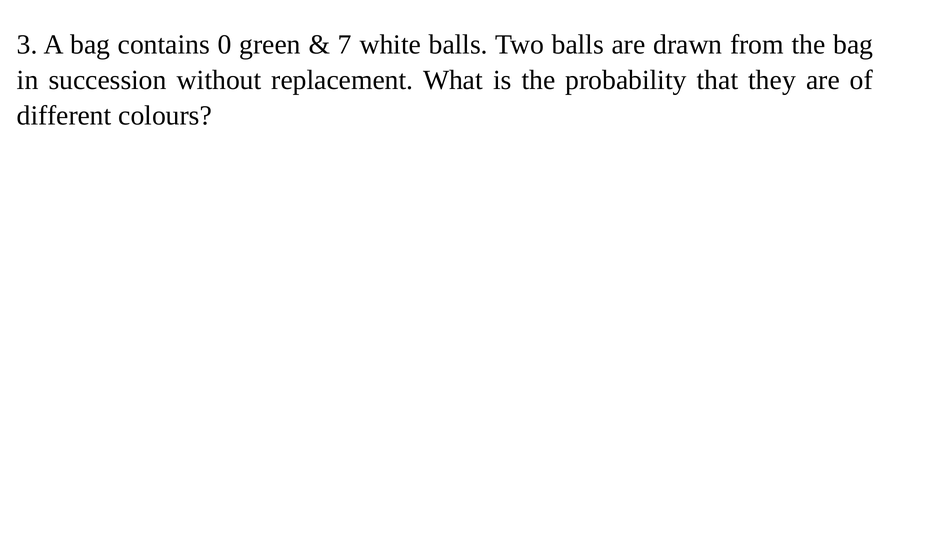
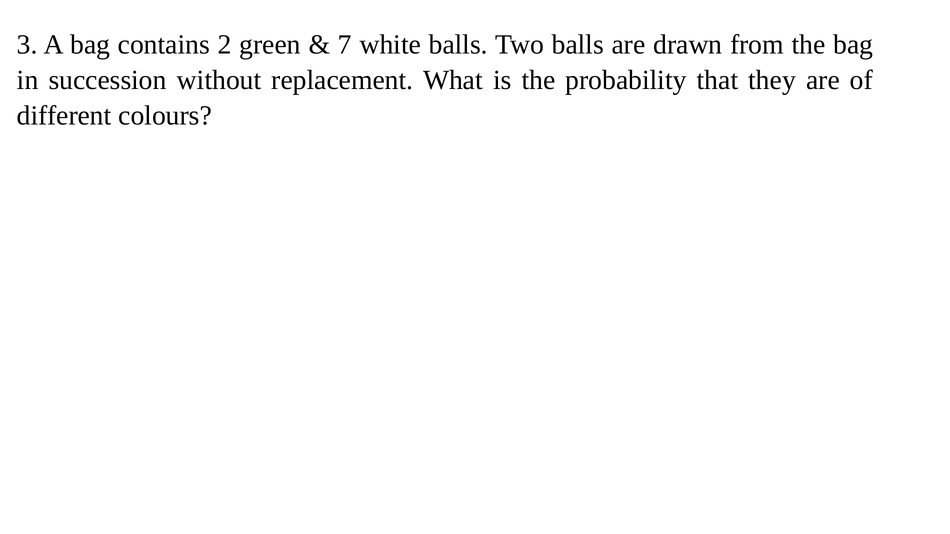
0: 0 -> 2
